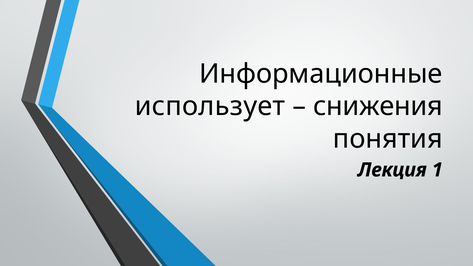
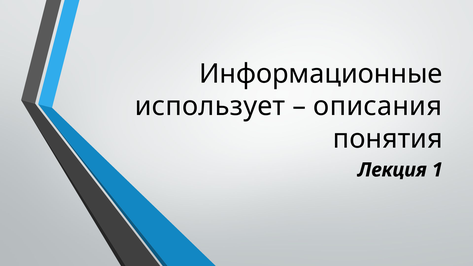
снижения: снижения -> описания
